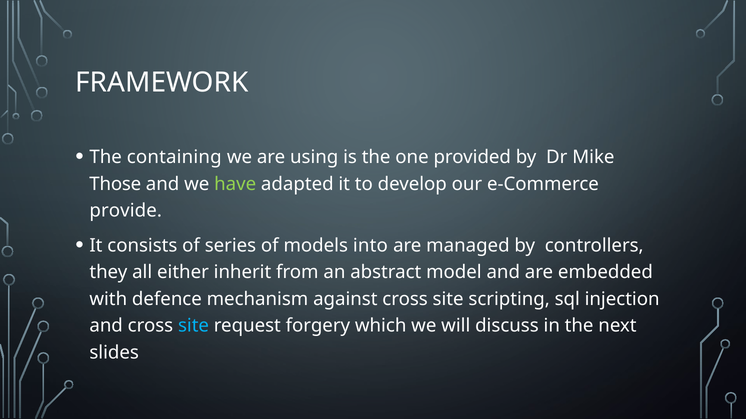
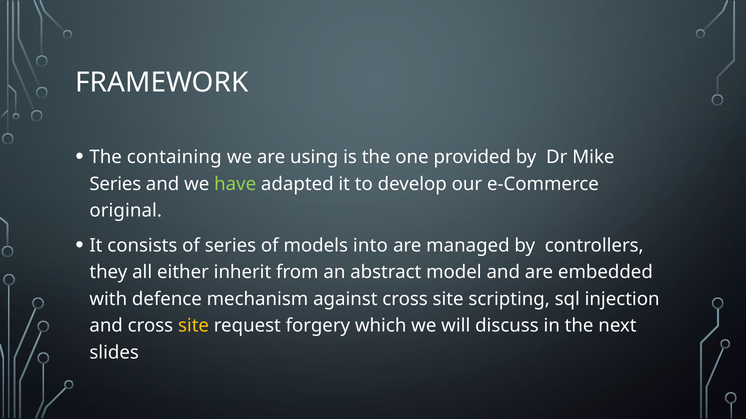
Those at (115, 184): Those -> Series
provide: provide -> original
site at (194, 326) colour: light blue -> yellow
